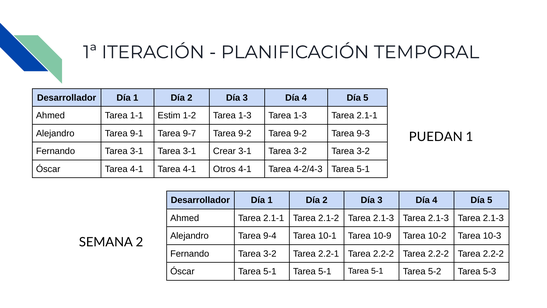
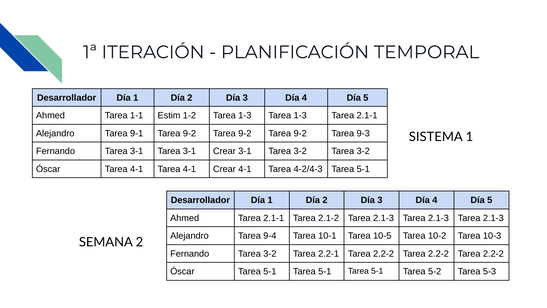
9-1 Tarea 9-7: 9-7 -> 9-2
PUEDAN: PUEDAN -> SISTEMA
4-1 Otros: Otros -> Crear
10-9: 10-9 -> 10-5
